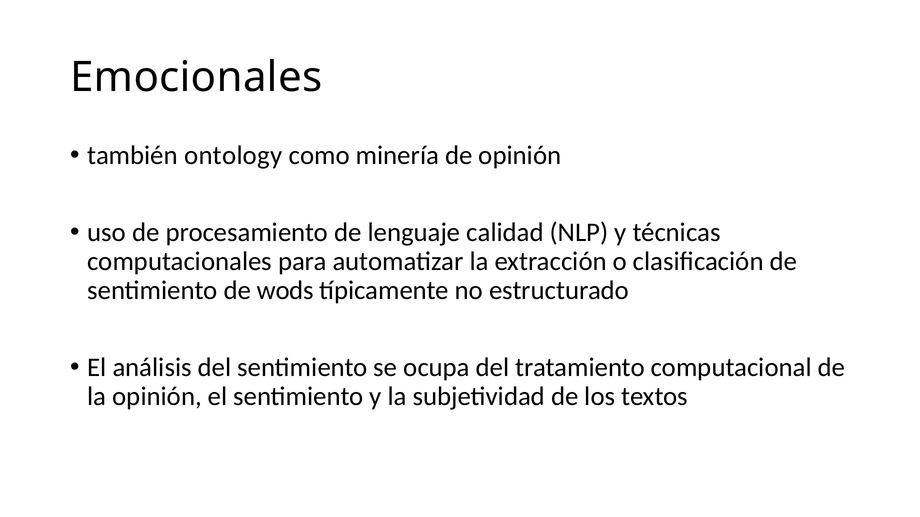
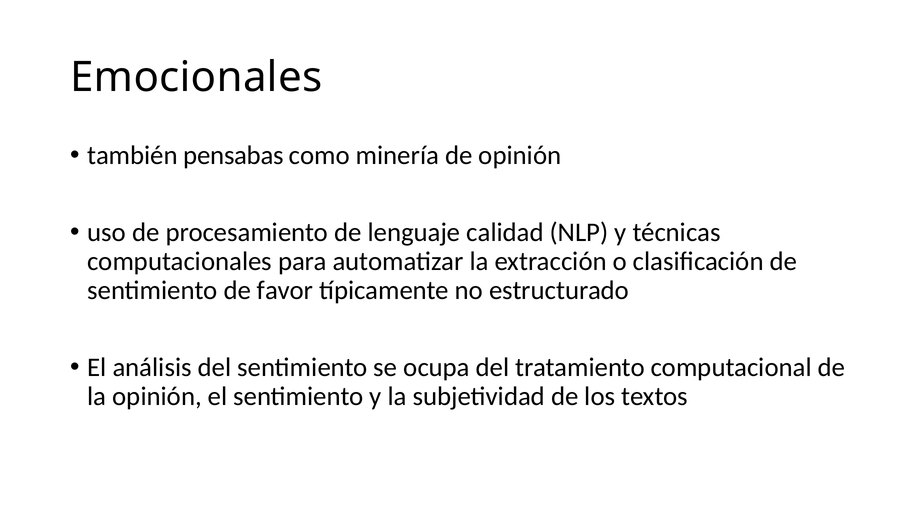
ontology: ontology -> pensabas
wods: wods -> favor
